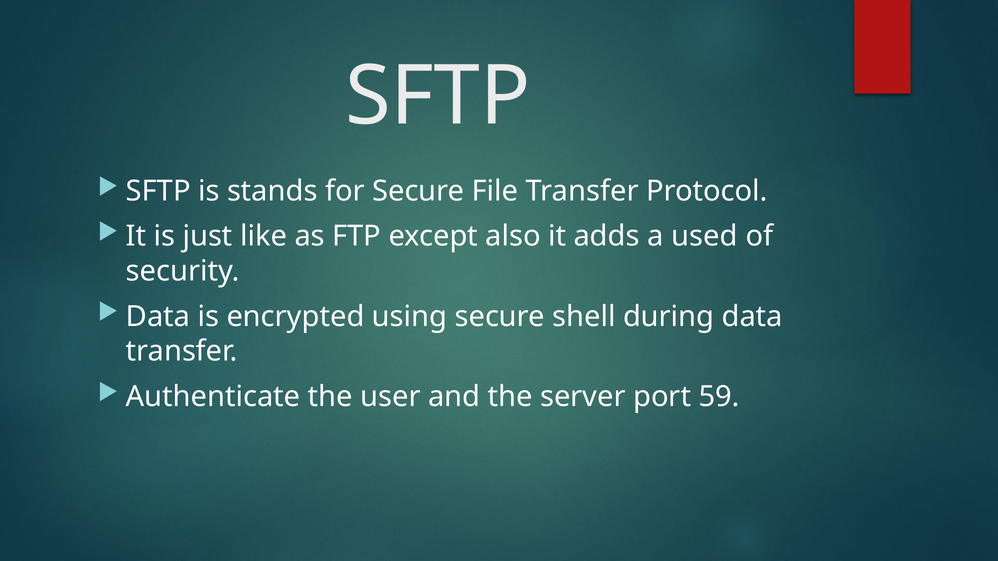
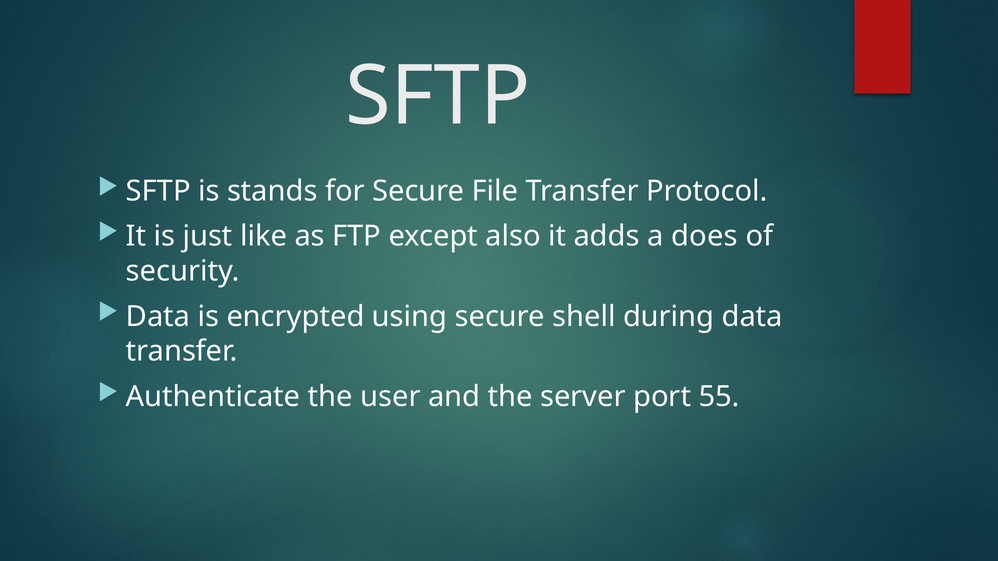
used: used -> does
59: 59 -> 55
